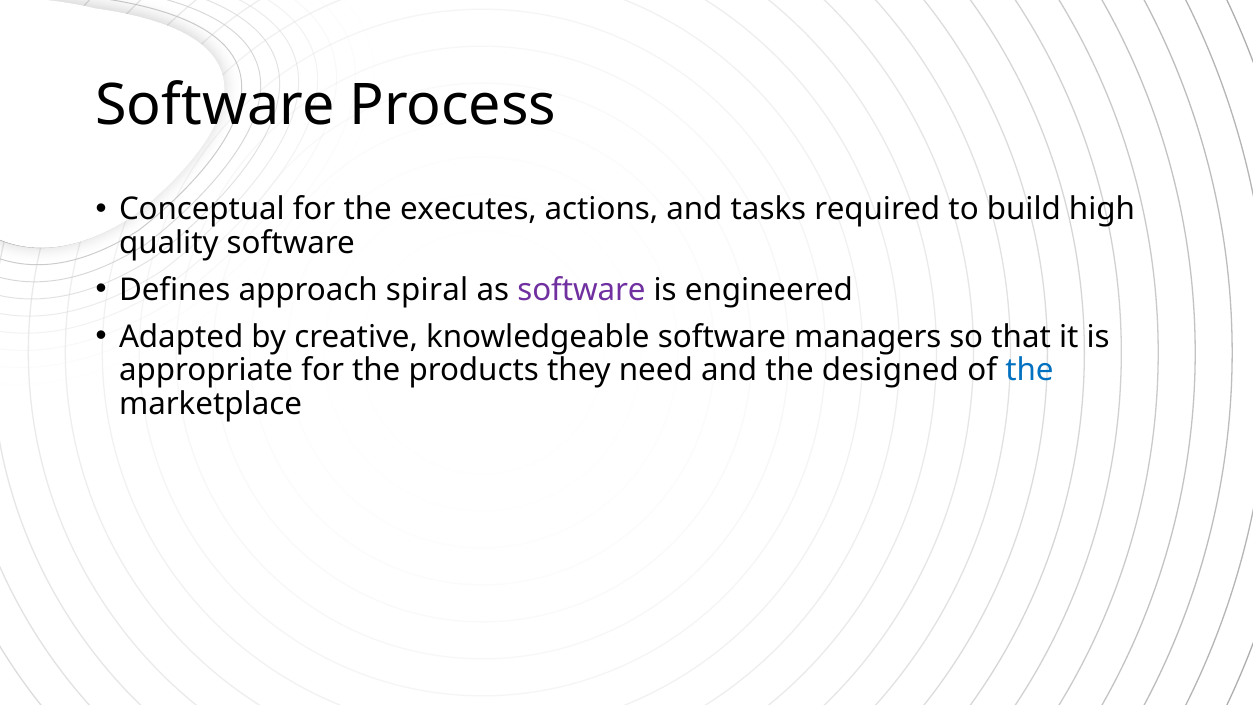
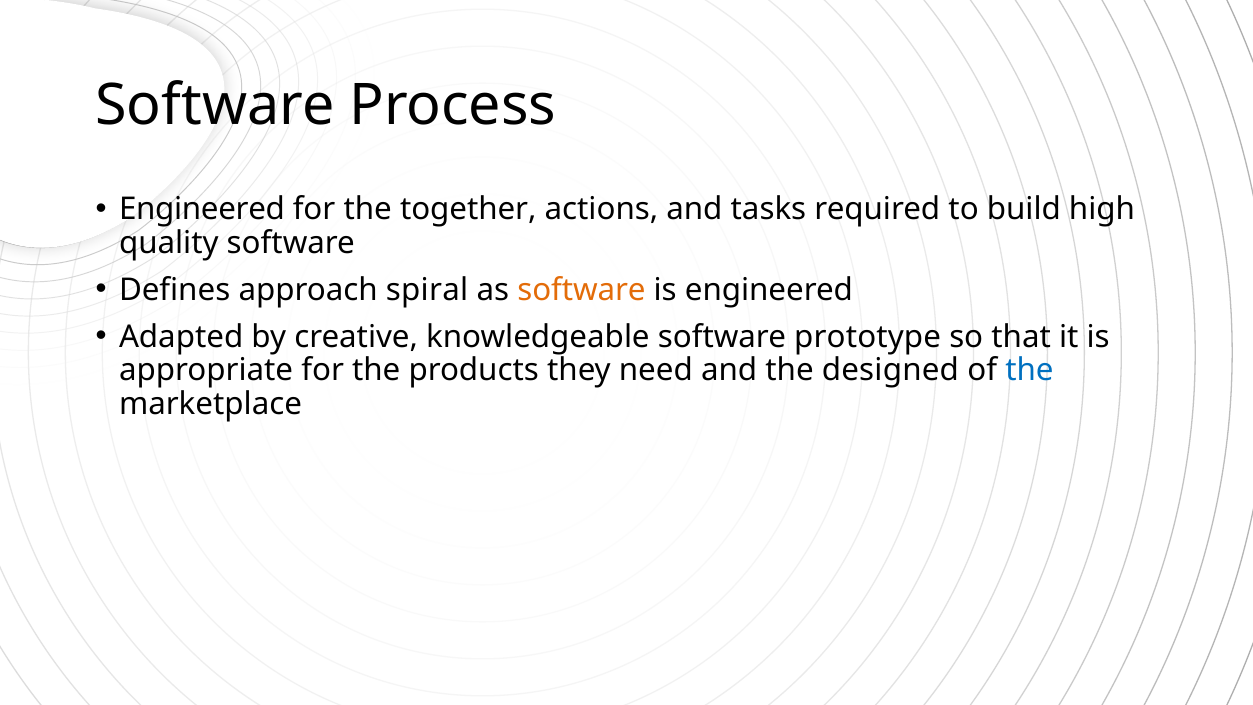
Conceptual at (202, 209): Conceptual -> Engineered
executes: executes -> together
software at (581, 290) colour: purple -> orange
managers: managers -> prototype
